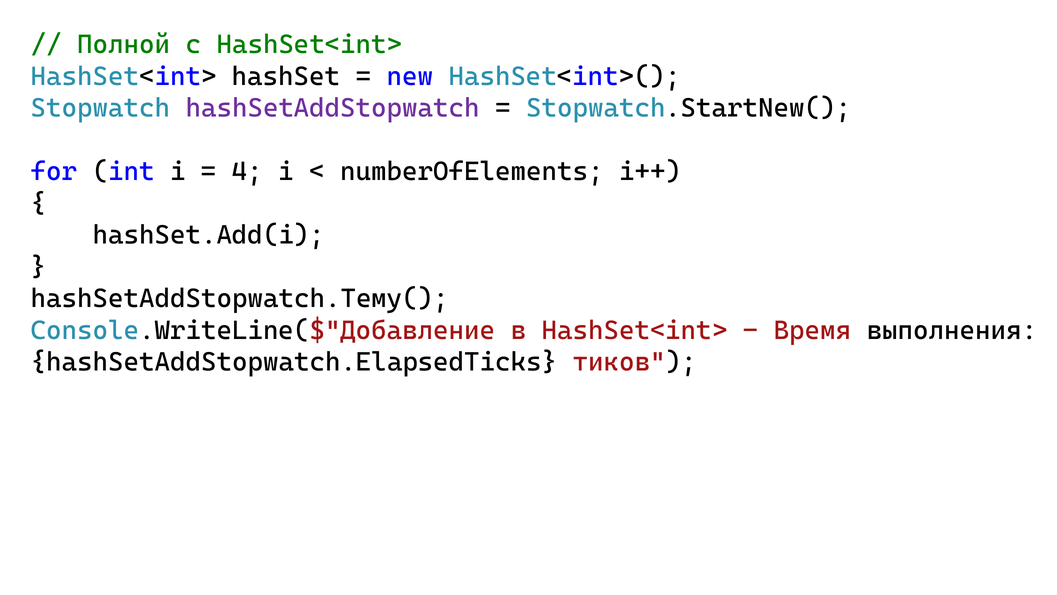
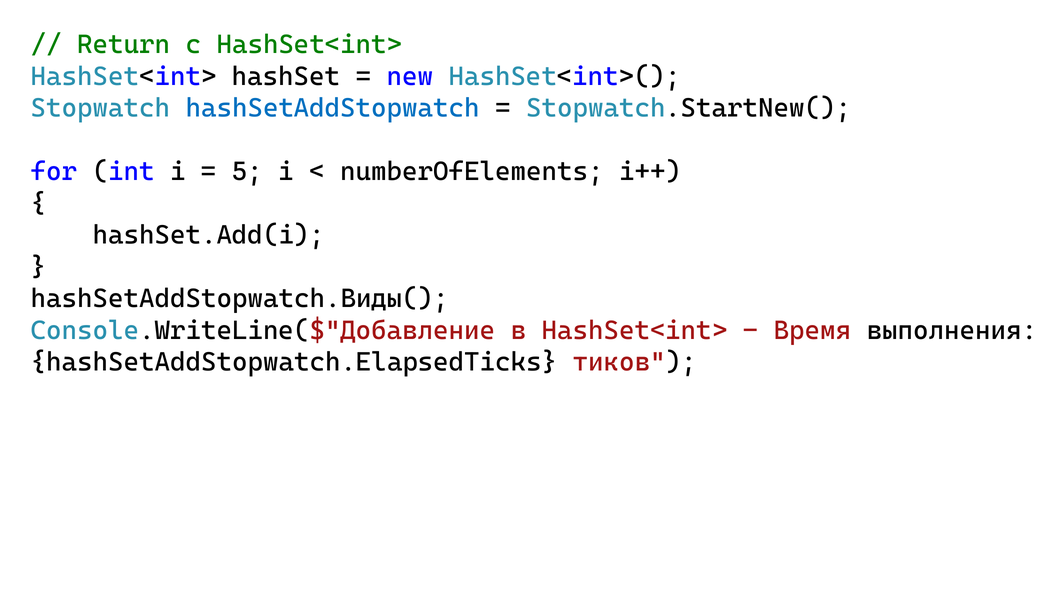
Полной: Полной -> Return
hashSetAddStopwatch colour: purple -> blue
4: 4 -> 5
hashSetAddStopwatch.Тему(: hashSetAddStopwatch.Тему( -> hashSetAddStopwatch.Виды(
